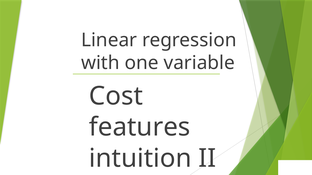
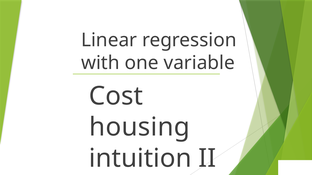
features: features -> housing
